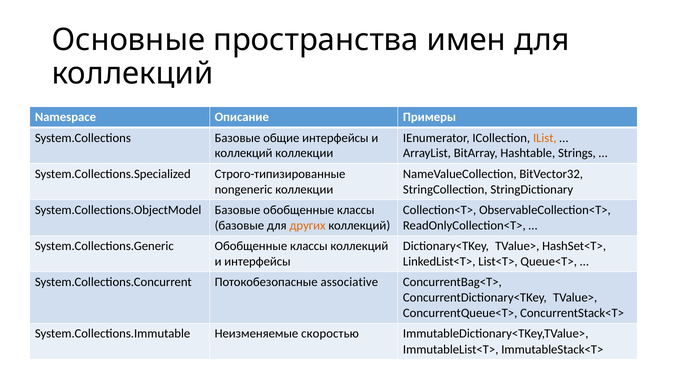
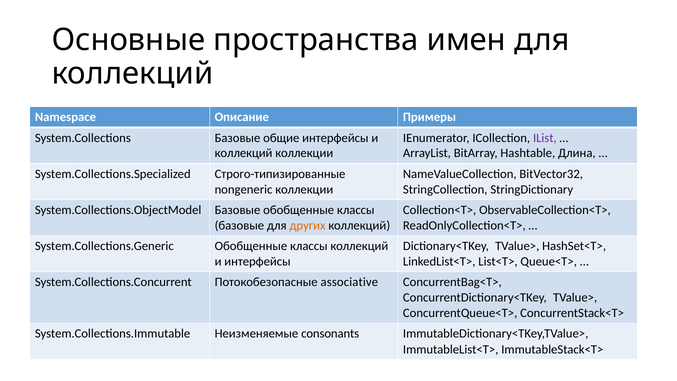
IList colour: orange -> purple
Strings: Strings -> Длина
скоростью: скоростью -> consonants
